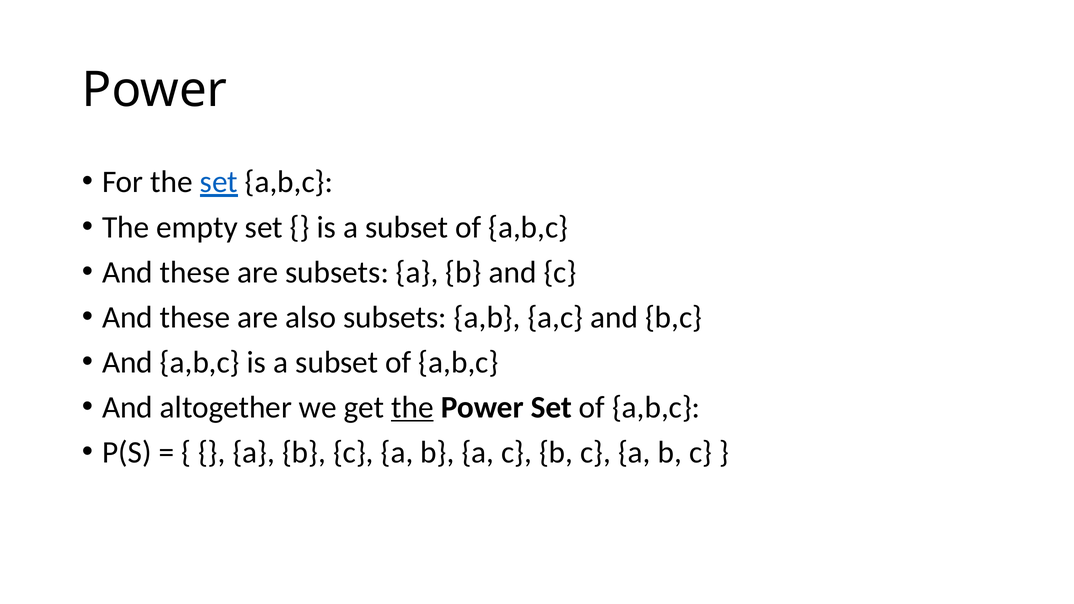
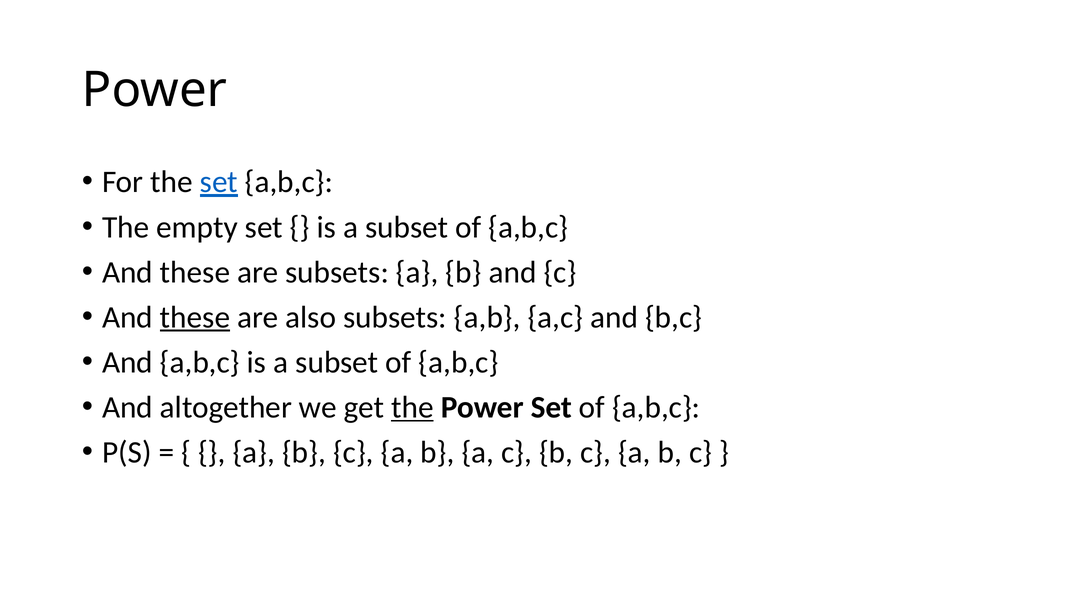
these at (195, 317) underline: none -> present
